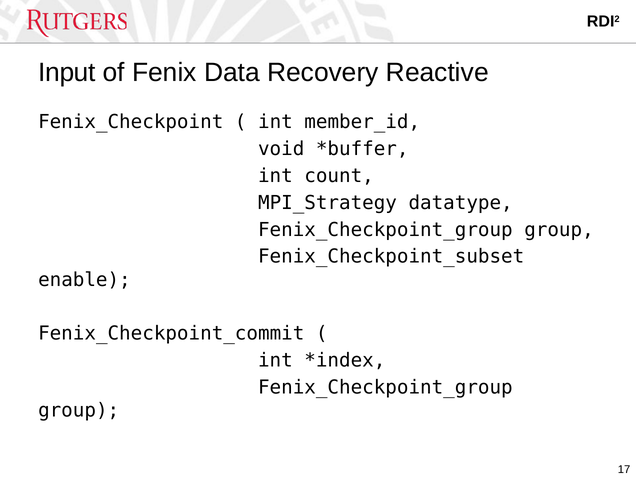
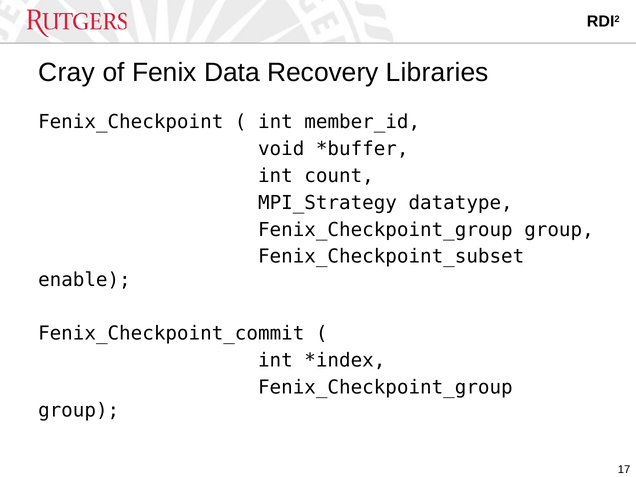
Input: Input -> Cray
Reactive: Reactive -> Libraries
